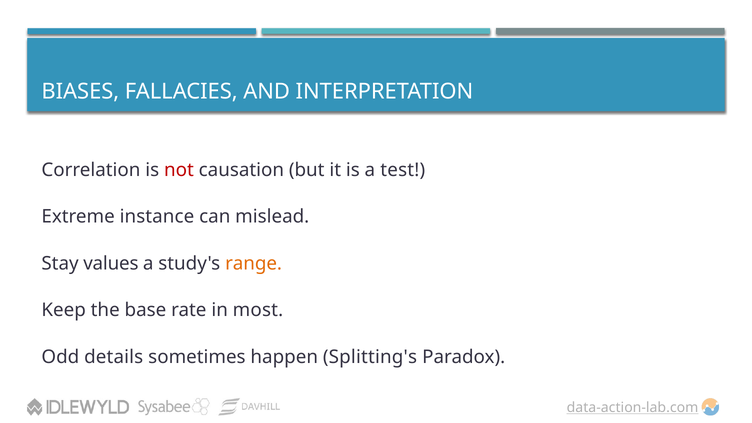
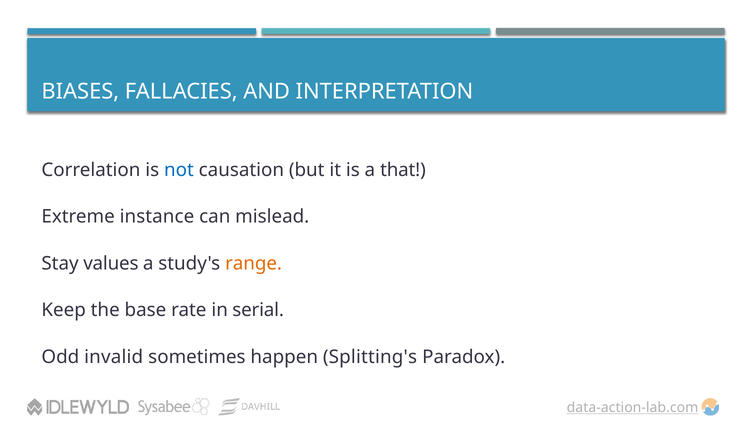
not colour: red -> blue
test: test -> that
most: most -> serial
details: details -> invalid
